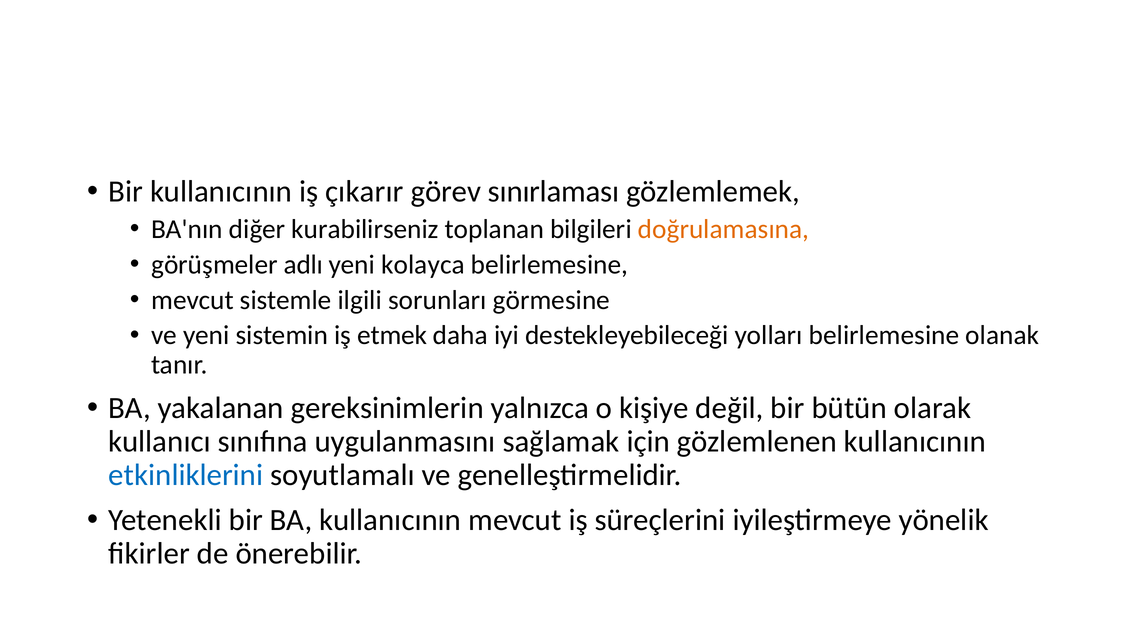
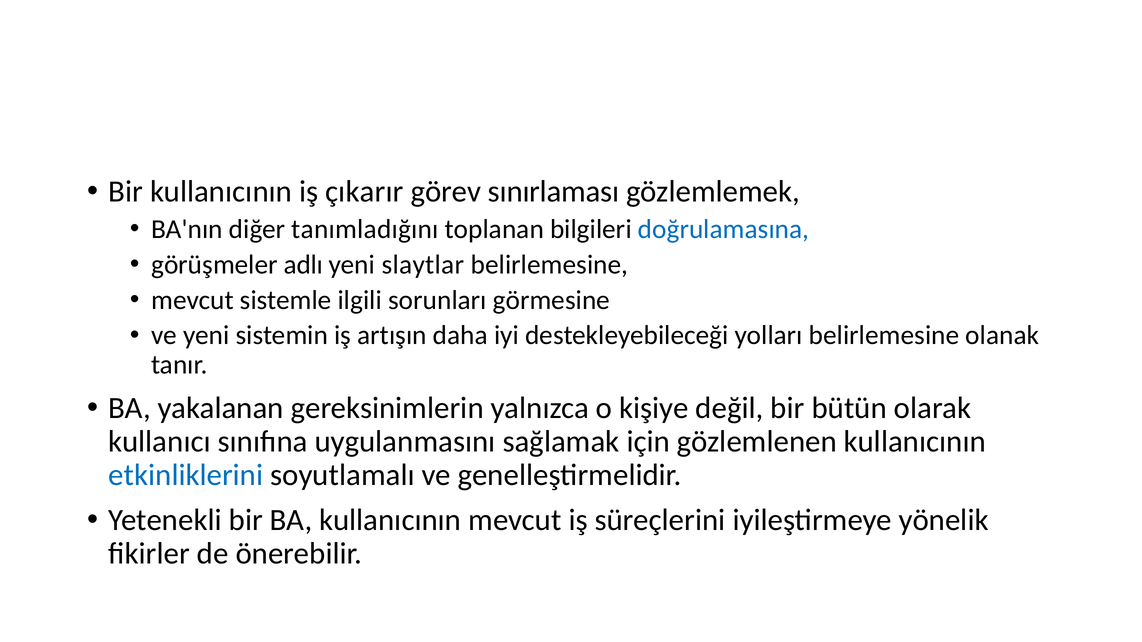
kurabilirseniz: kurabilirseniz -> tanımladığını
doğrulamasına colour: orange -> blue
kolayca: kolayca -> slaytlar
etmek: etmek -> artışın
